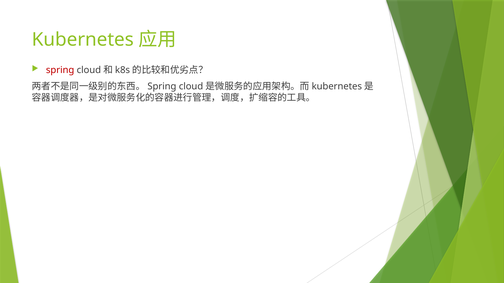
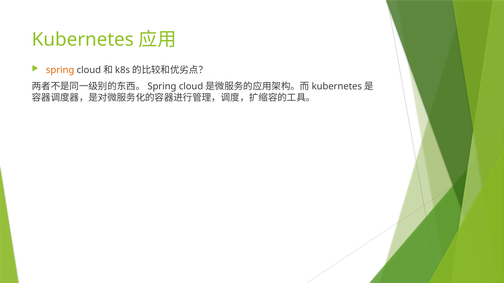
spring colour: red -> orange
